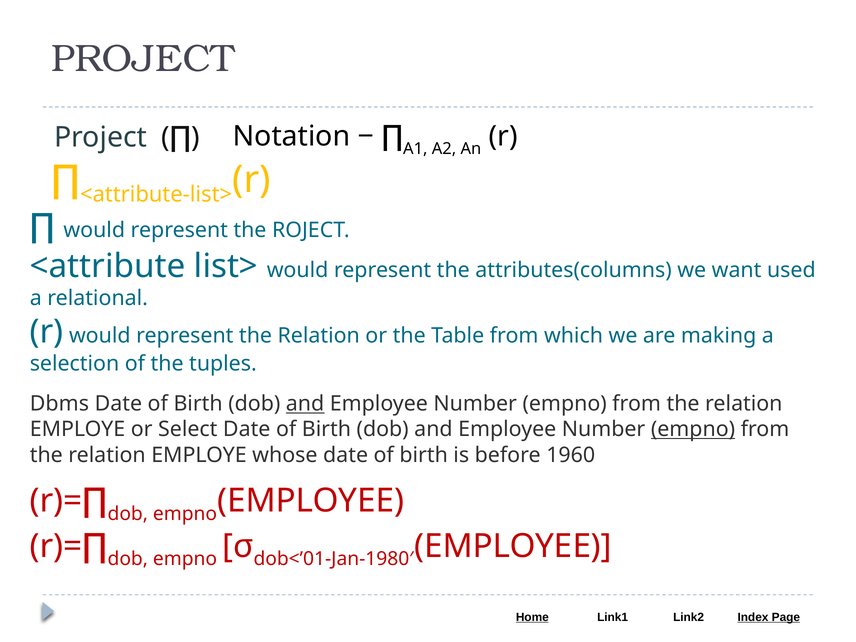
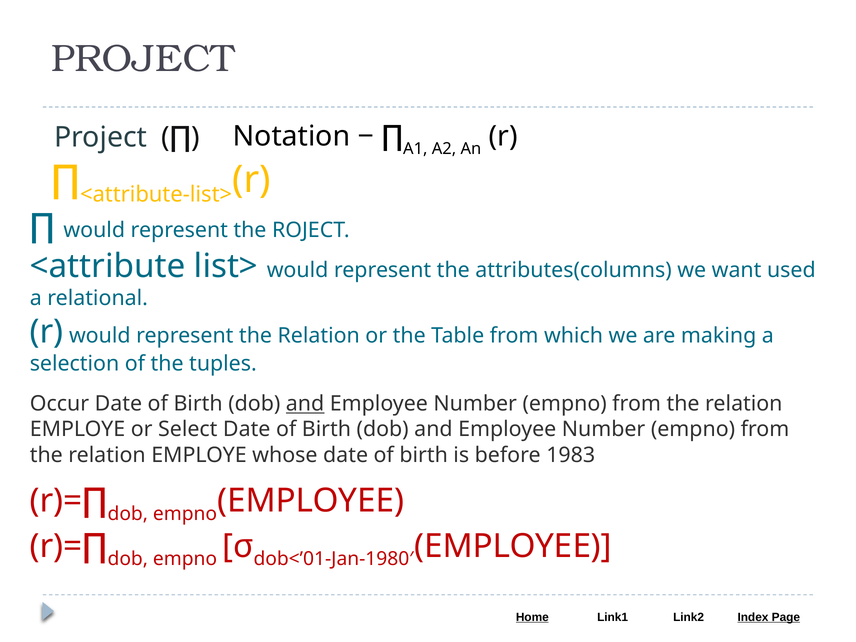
Dbms: Dbms -> Occur
empno at (693, 429) underline: present -> none
1960: 1960 -> 1983
